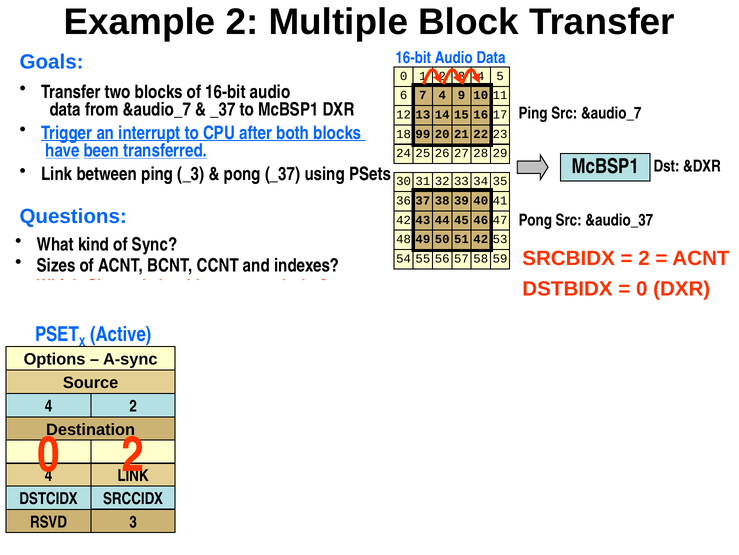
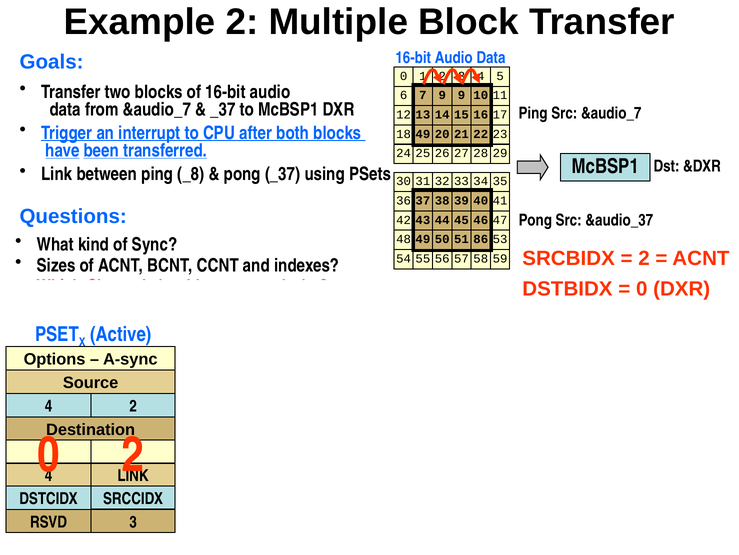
7 4: 4 -> 9
18 99: 99 -> 49
_3: _3 -> _8
51 42: 42 -> 86
